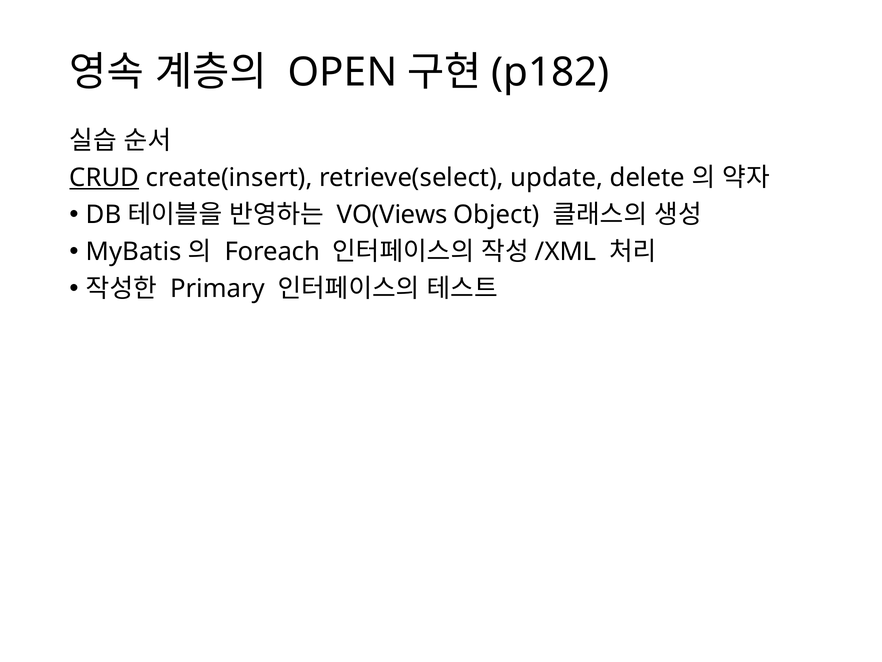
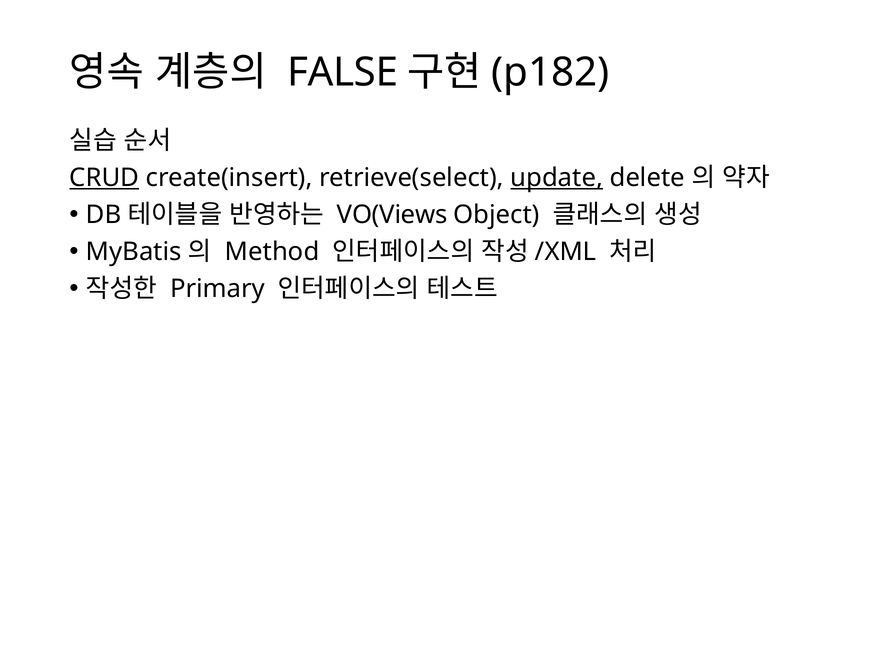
OPEN: OPEN -> FALSE
update underline: none -> present
Foreach: Foreach -> Method
